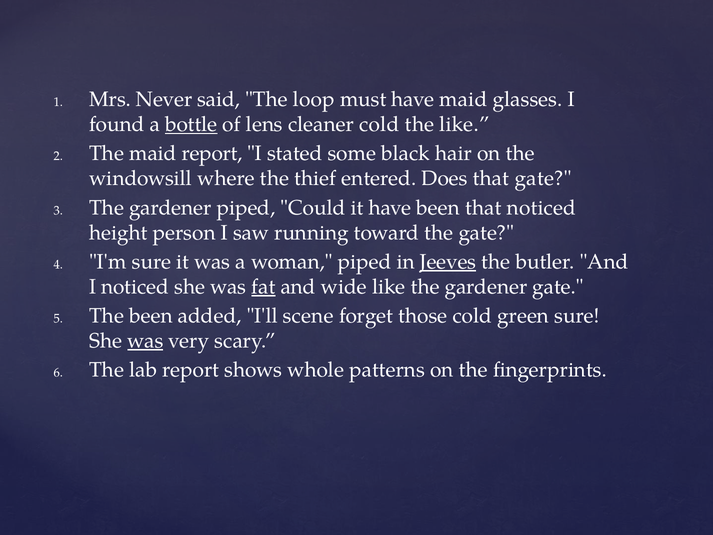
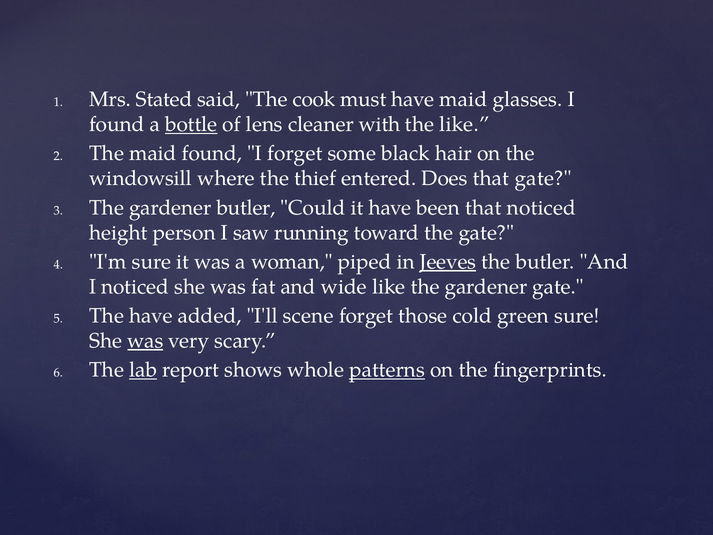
Never: Never -> Stated
loop: loop -> cook
cleaner cold: cold -> with
maid report: report -> found
I stated: stated -> forget
gardener piped: piped -> butler
fat underline: present -> none
The been: been -> have
lab underline: none -> present
patterns underline: none -> present
